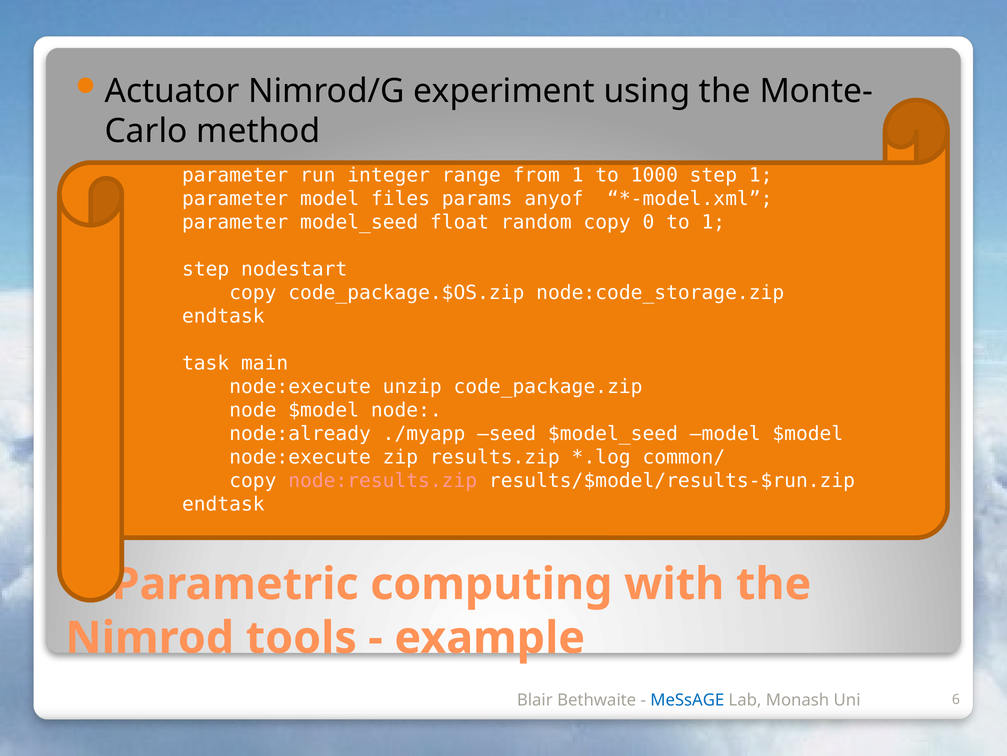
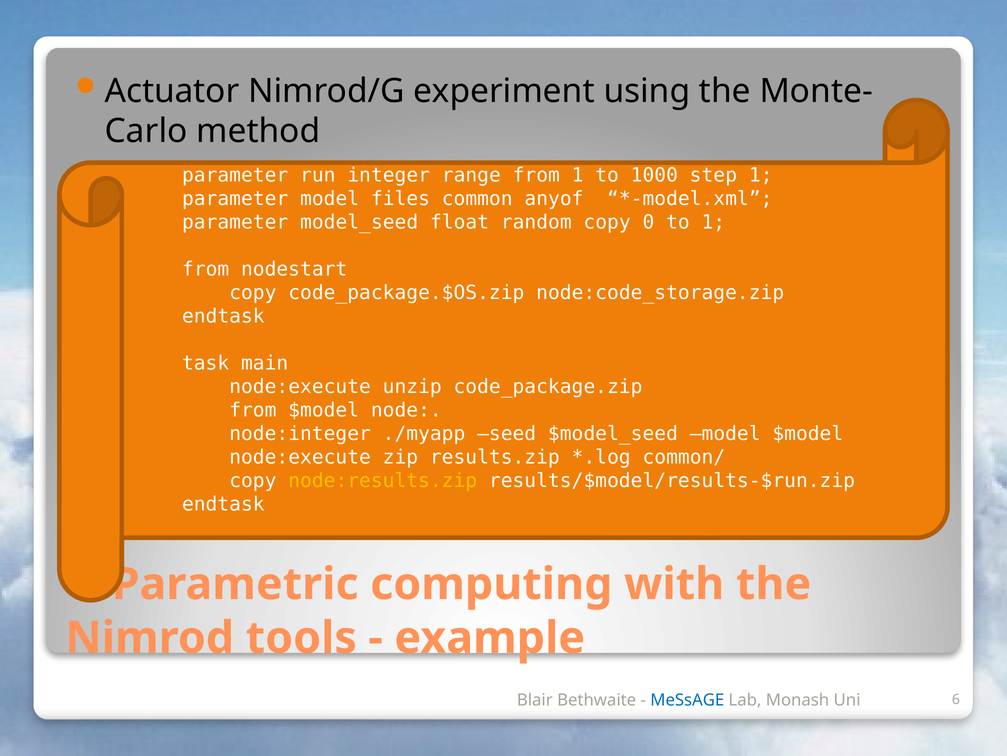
params: params -> common
step at (206, 269): step -> from
node at (253, 410): node -> from
node:already: node:already -> node:integer
node:results.zip colour: pink -> yellow
